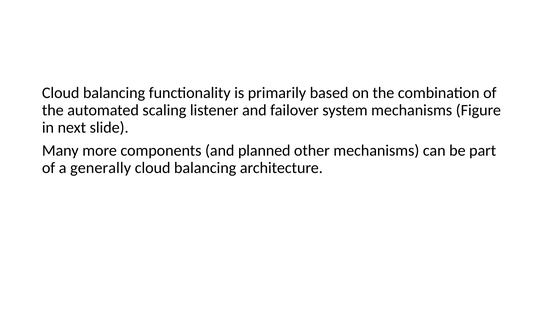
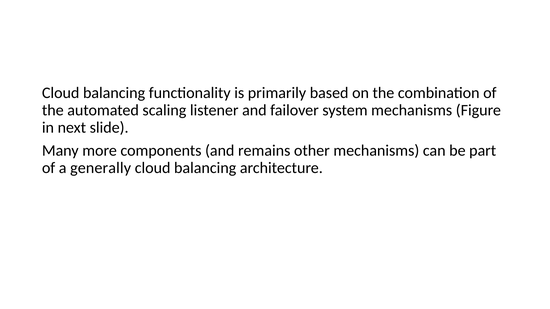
planned: planned -> remains
